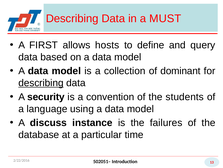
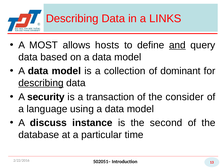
MUST: MUST -> LINKS
FIRST: FIRST -> MOST
and underline: none -> present
convention: convention -> transaction
students: students -> consider
failures: failures -> second
